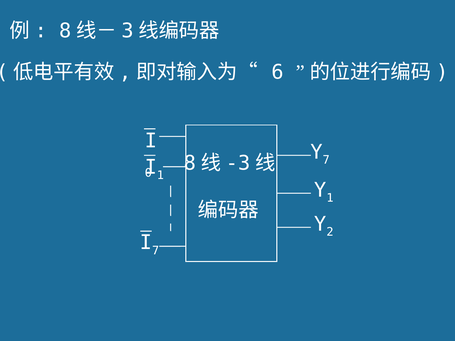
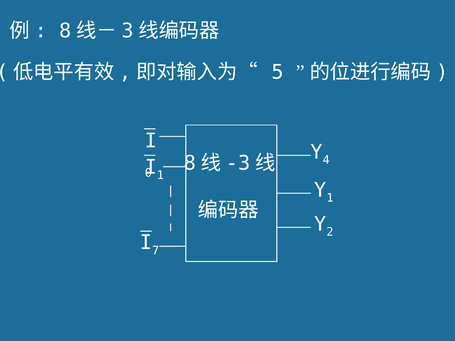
6: 6 -> 5
7 at (326, 160): 7 -> 4
